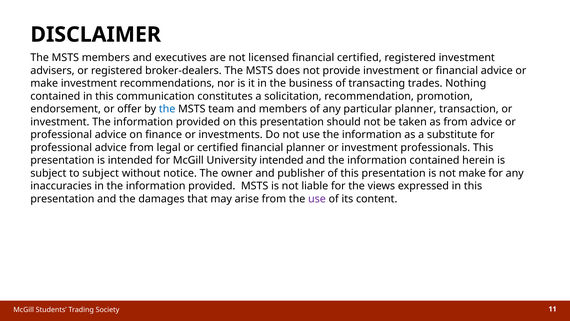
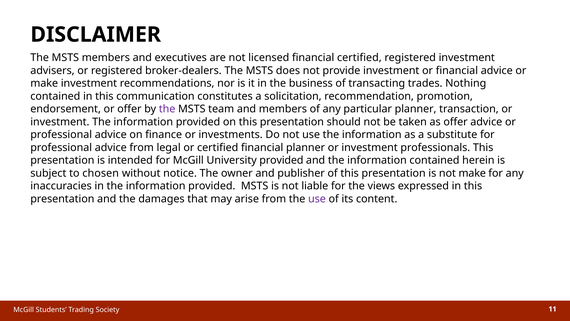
the at (167, 109) colour: blue -> purple
as from: from -> offer
University intended: intended -> provided
to subject: subject -> chosen
